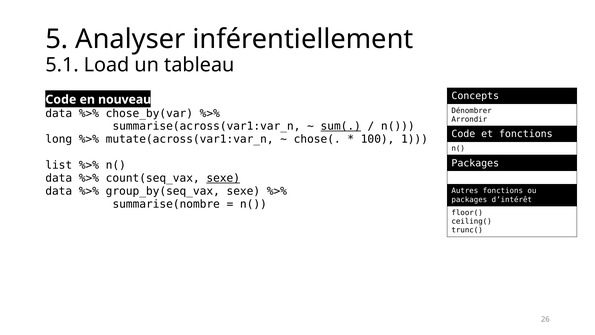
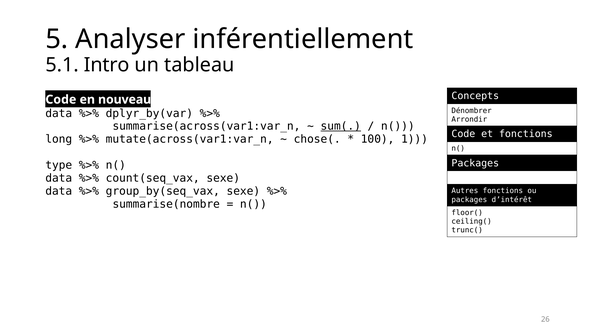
Load: Load -> Intro
chose_by(var: chose_by(var -> dplyr_by(var
list: list -> type
sexe at (223, 178) underline: present -> none
